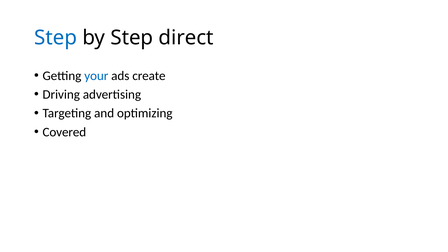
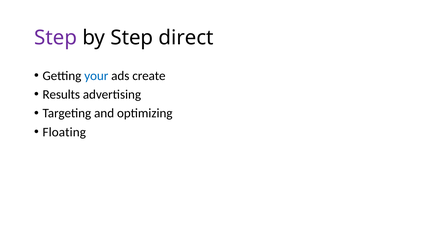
Step at (56, 38) colour: blue -> purple
Driving: Driving -> Results
Covered: Covered -> Floating
